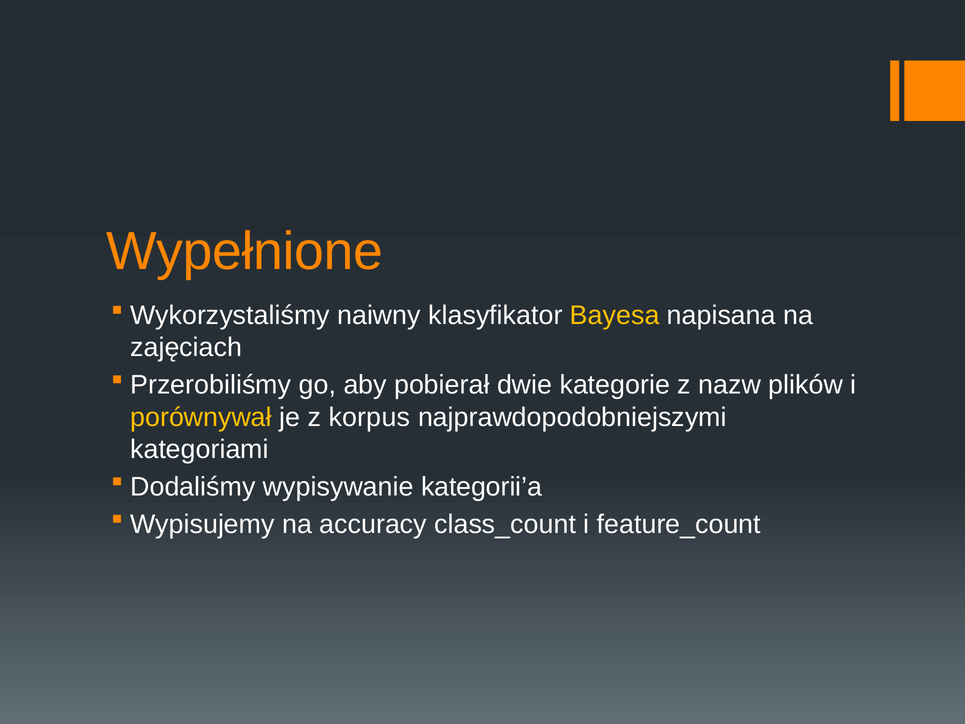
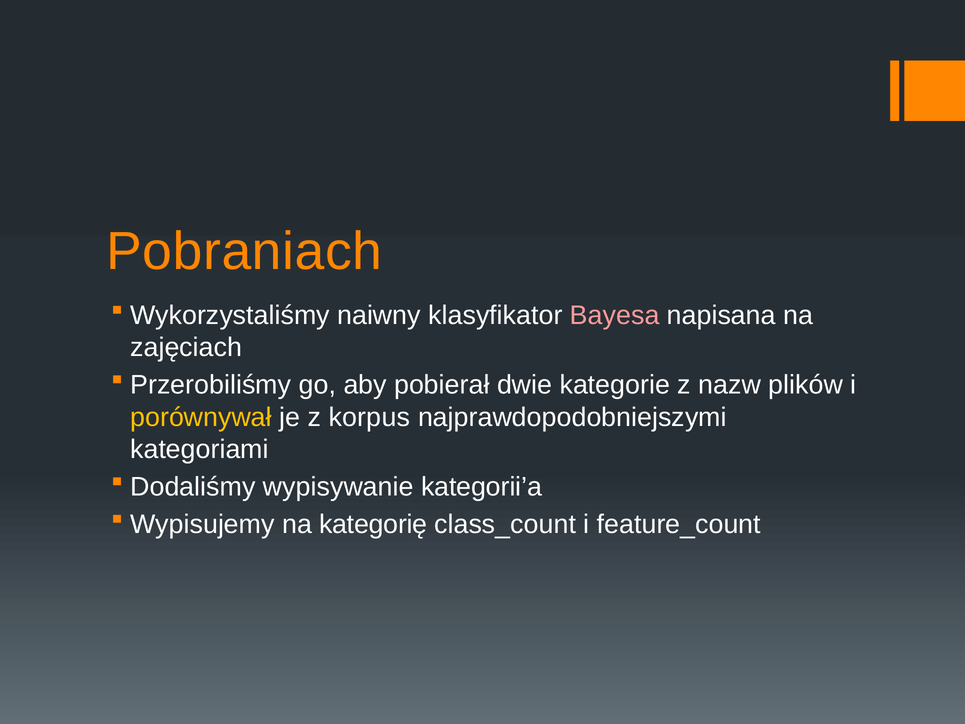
Wypełnione: Wypełnione -> Pobraniach
Bayesa colour: yellow -> pink
accuracy: accuracy -> kategorię
